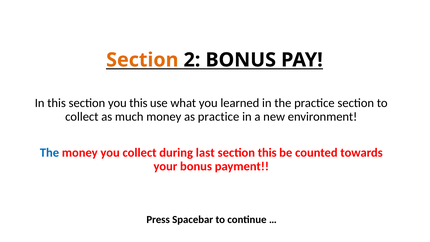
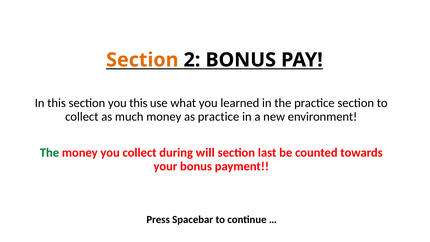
The at (49, 153) colour: blue -> green
last: last -> will
section this: this -> last
